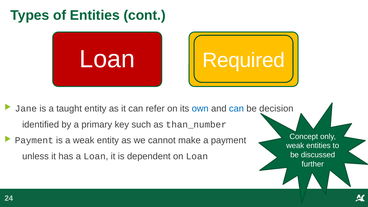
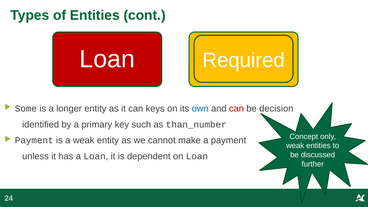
Jane: Jane -> Some
taught: taught -> longer
refer: refer -> keys
can at (236, 109) colour: blue -> red
